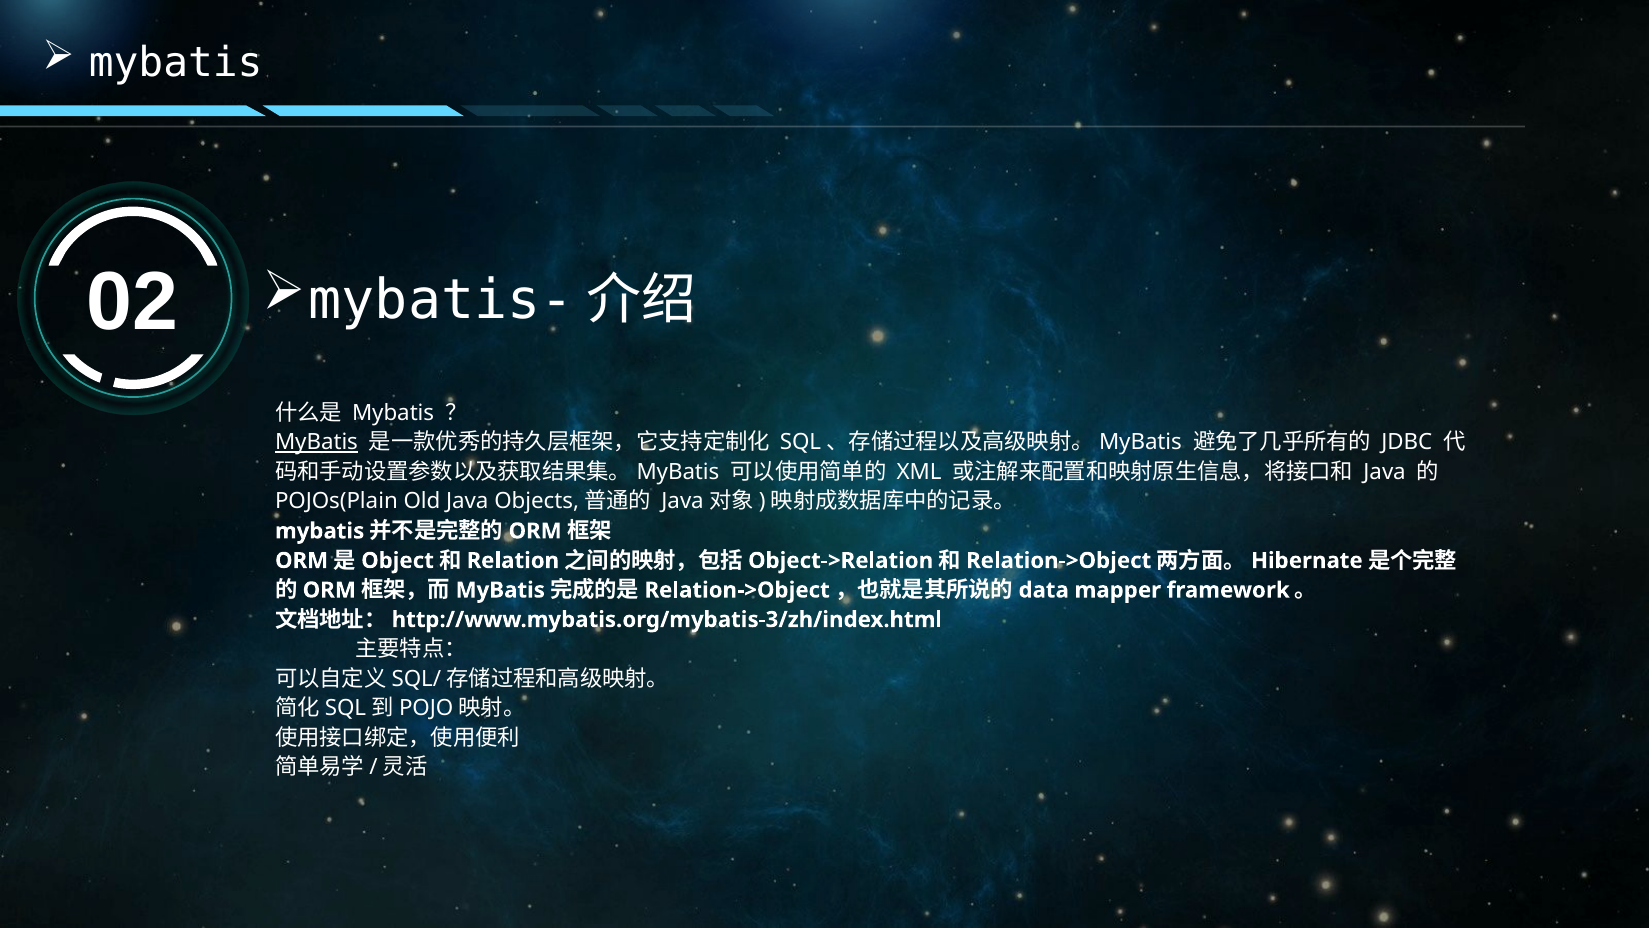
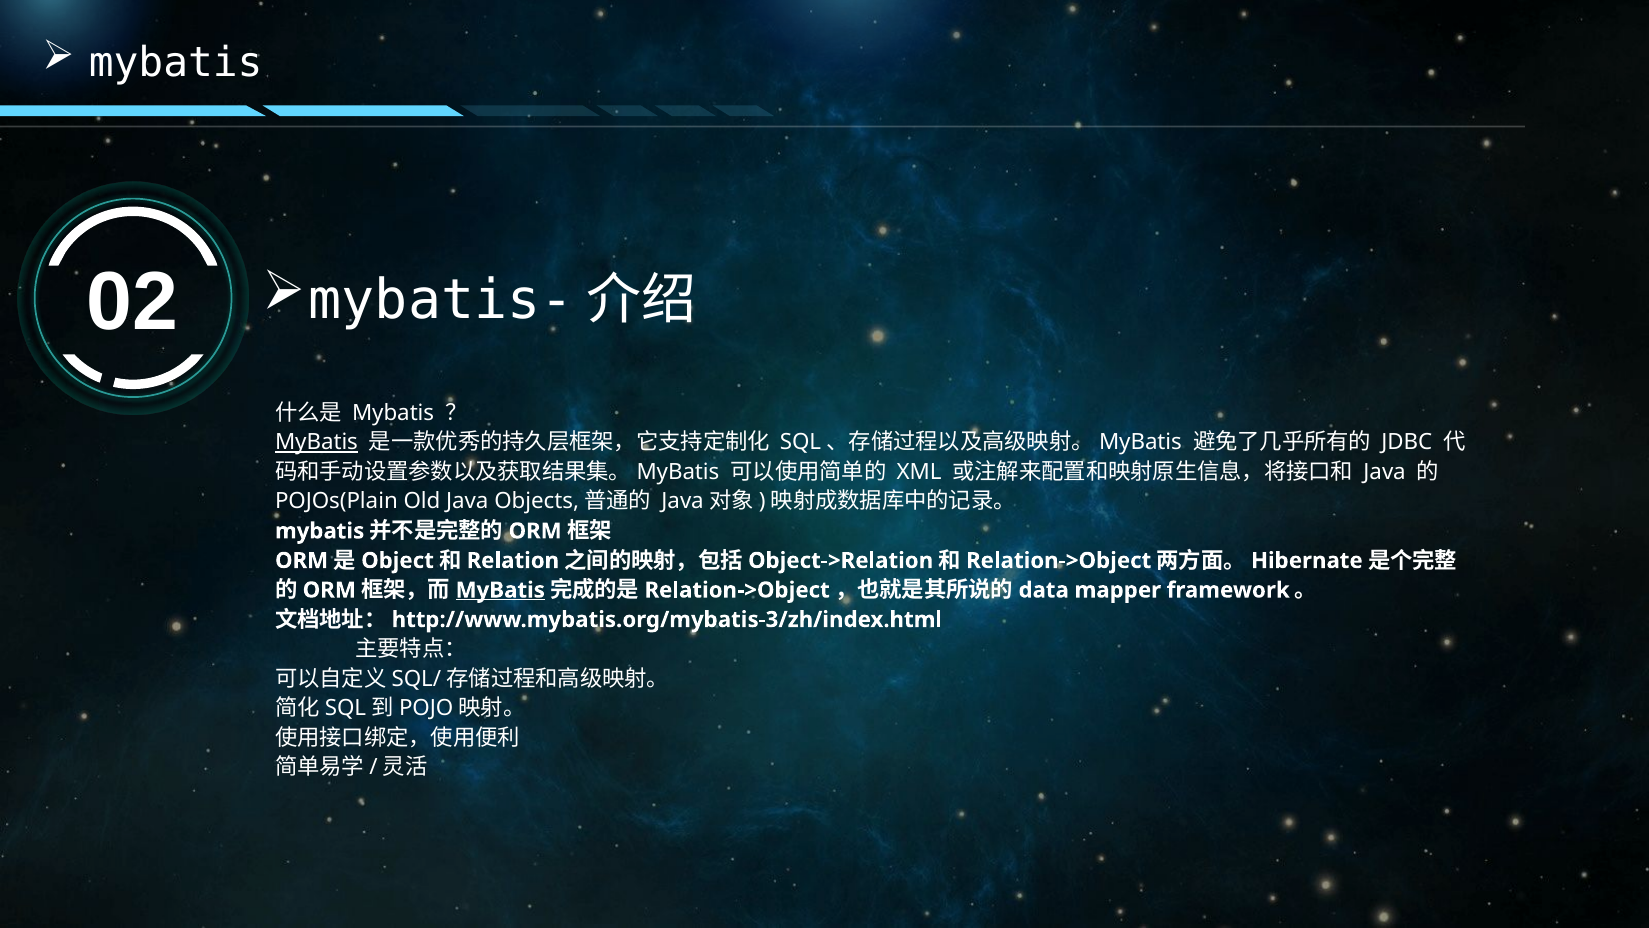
MyBatis at (500, 590) underline: none -> present
